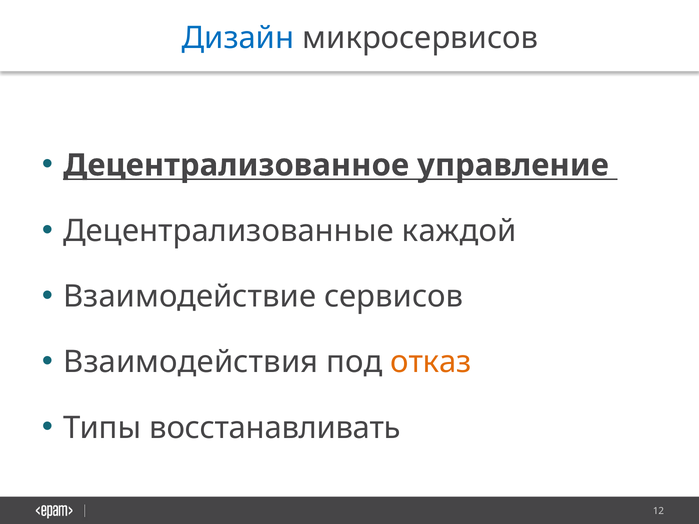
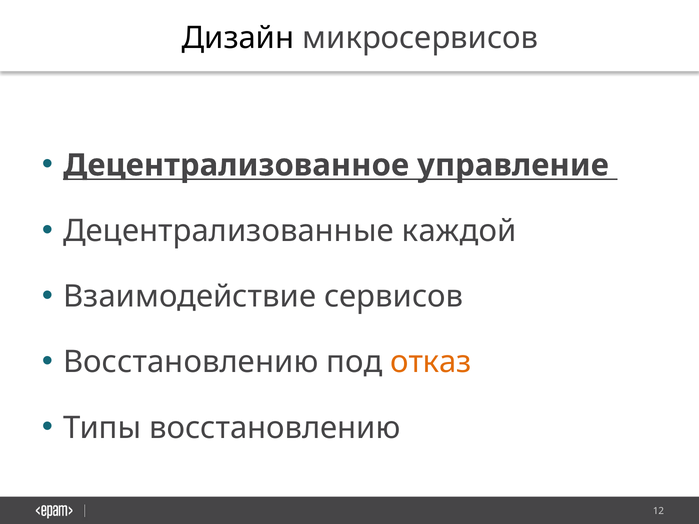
Дизайн colour: blue -> black
Взаимодействия at (191, 362): Взаимодействия -> Восстановлению
Типы восстанавливать: восстанавливать -> восстановлению
